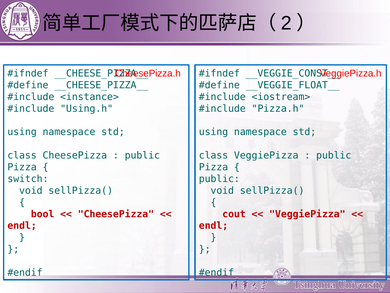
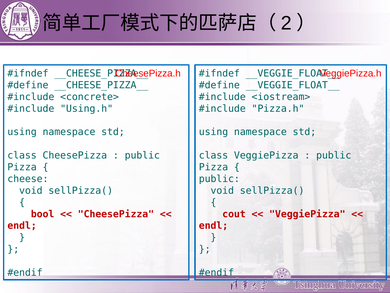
__VEGGIE_CONST__ at (293, 73): __VEGGIE_CONST__ -> __VEGGIE_FLOAT__
<instance>: <instance> -> <concrete>
switch: switch -> cheese
